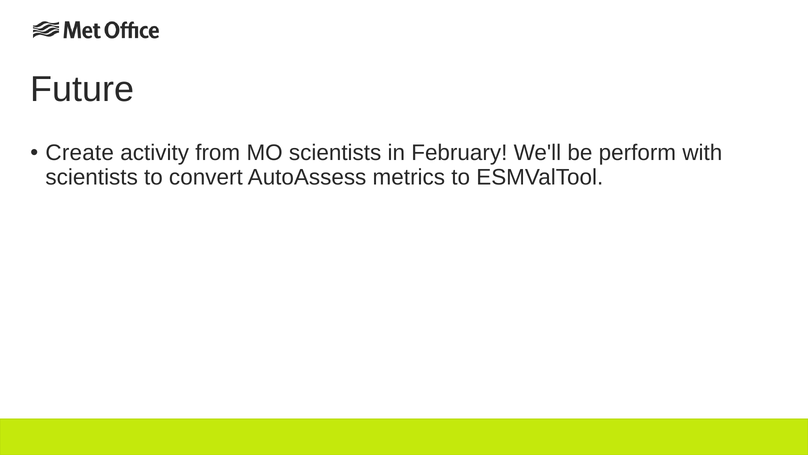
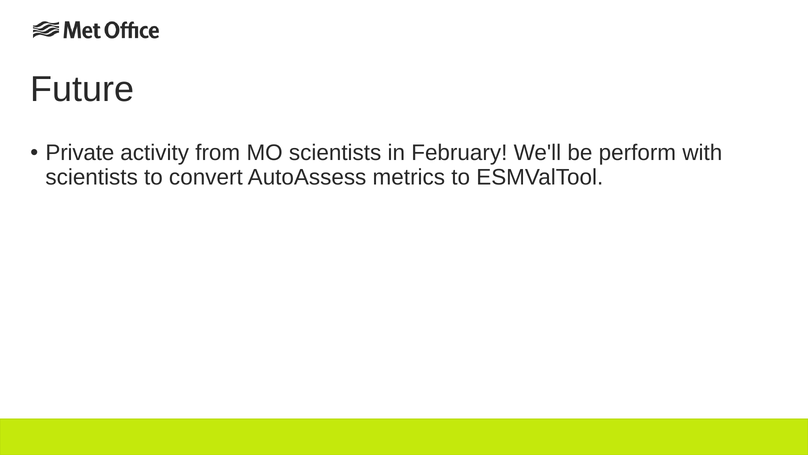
Create: Create -> Private
